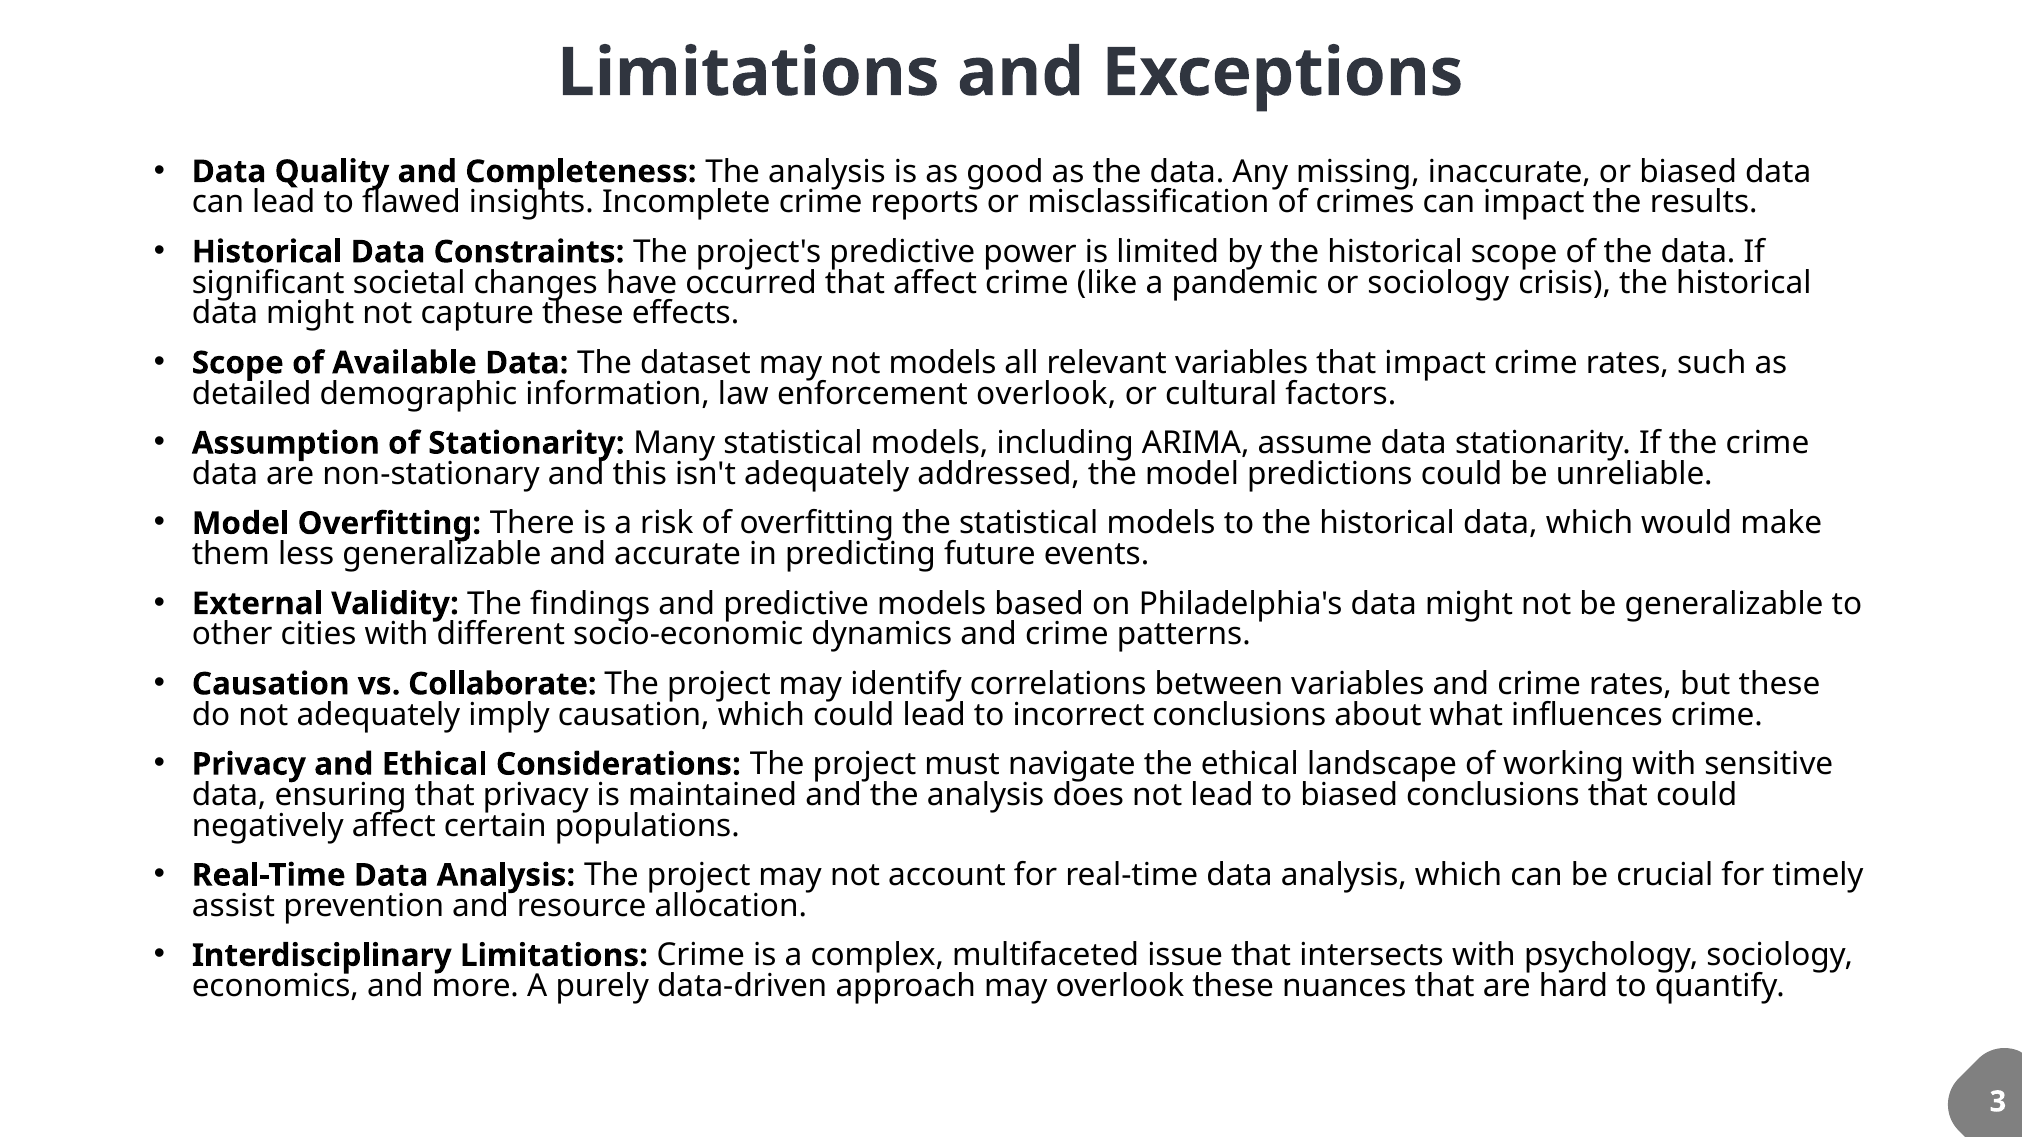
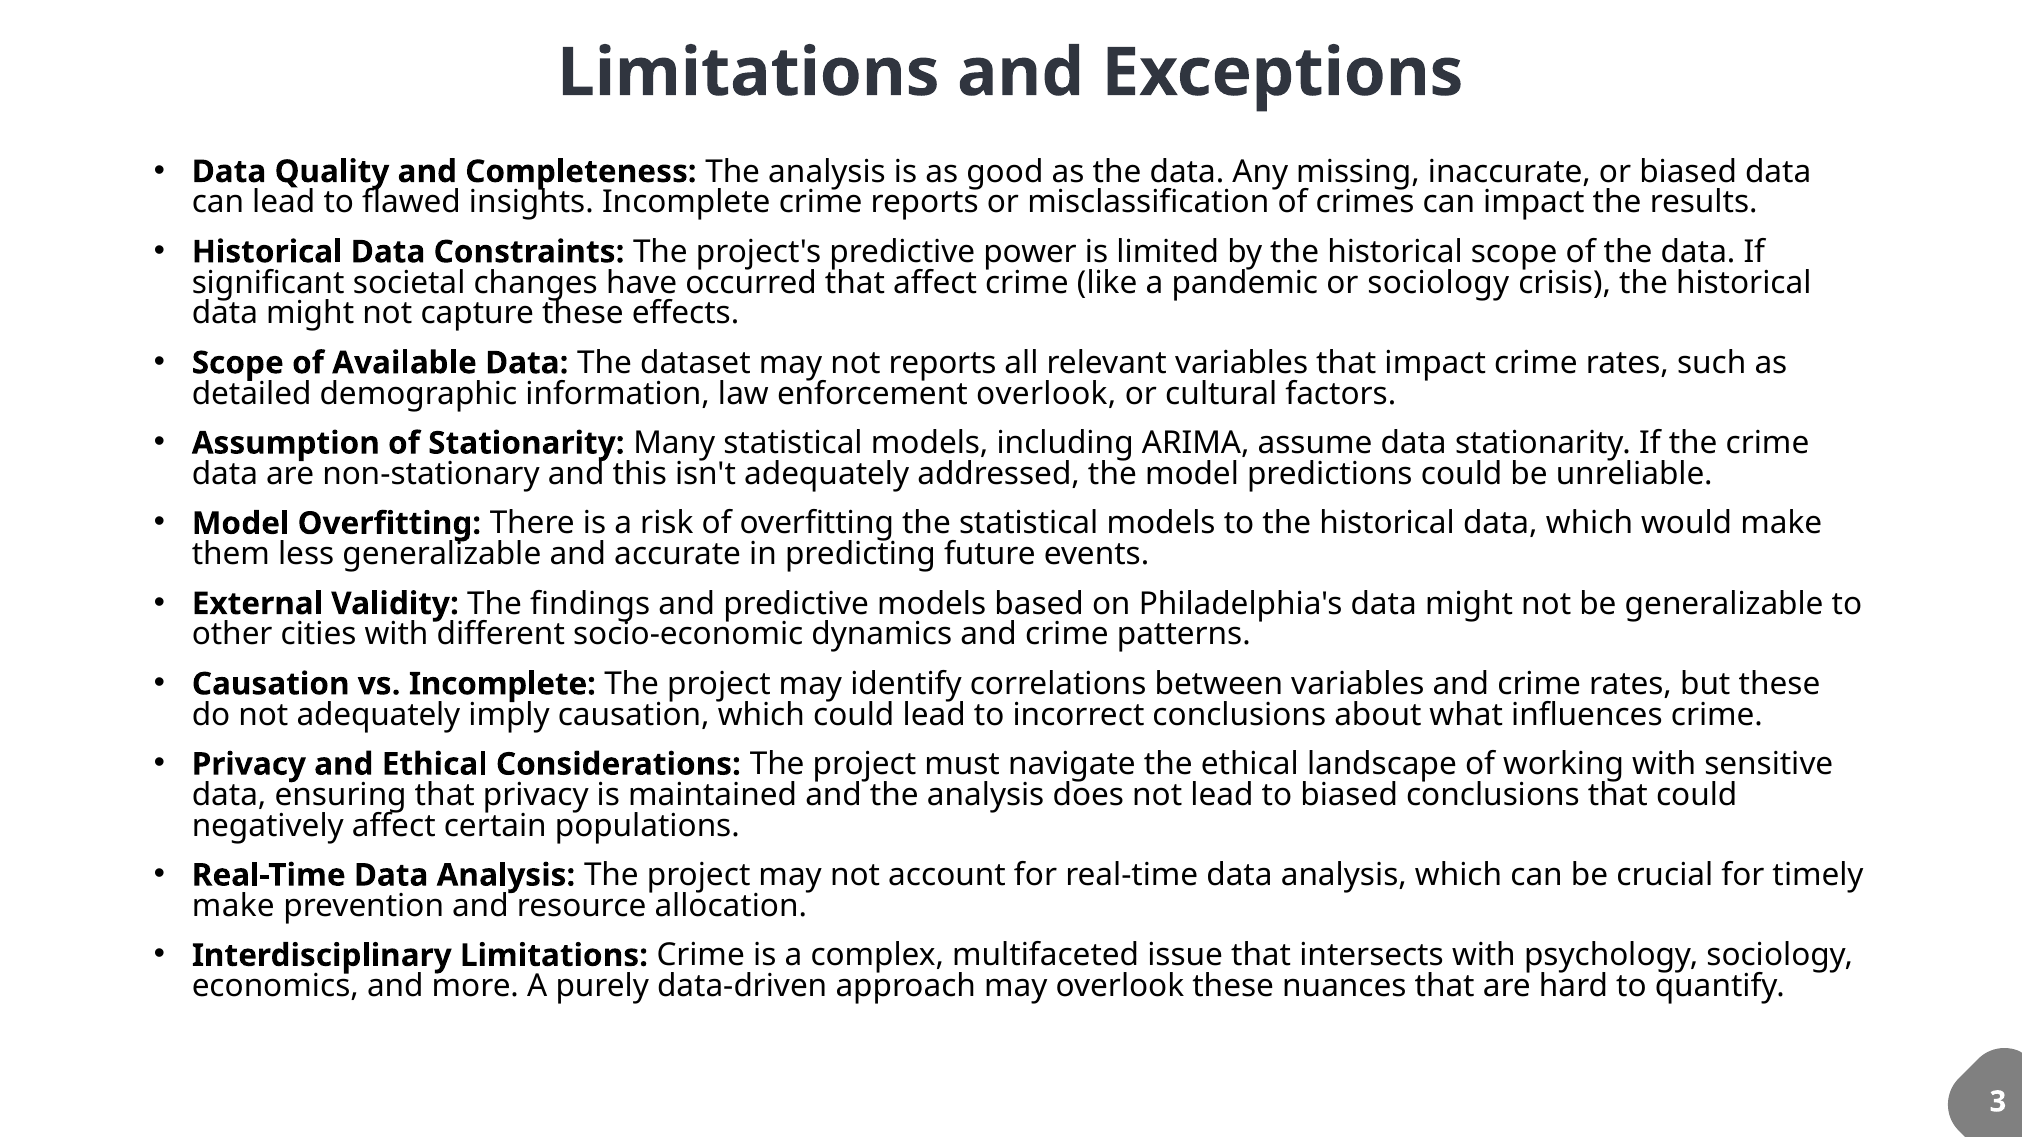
not models: models -> reports
vs Collaborate: Collaborate -> Incomplete
assist at (233, 906): assist -> make
